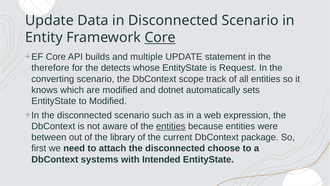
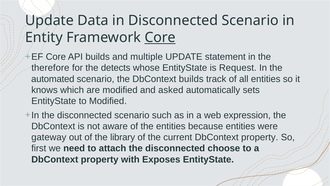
converting: converting -> automated
DbContext scope: scope -> builds
dotnet: dotnet -> asked
entities at (171, 126) underline: present -> none
between: between -> gateway
current DbContext package: package -> property
systems at (100, 159): systems -> property
Intended: Intended -> Exposes
